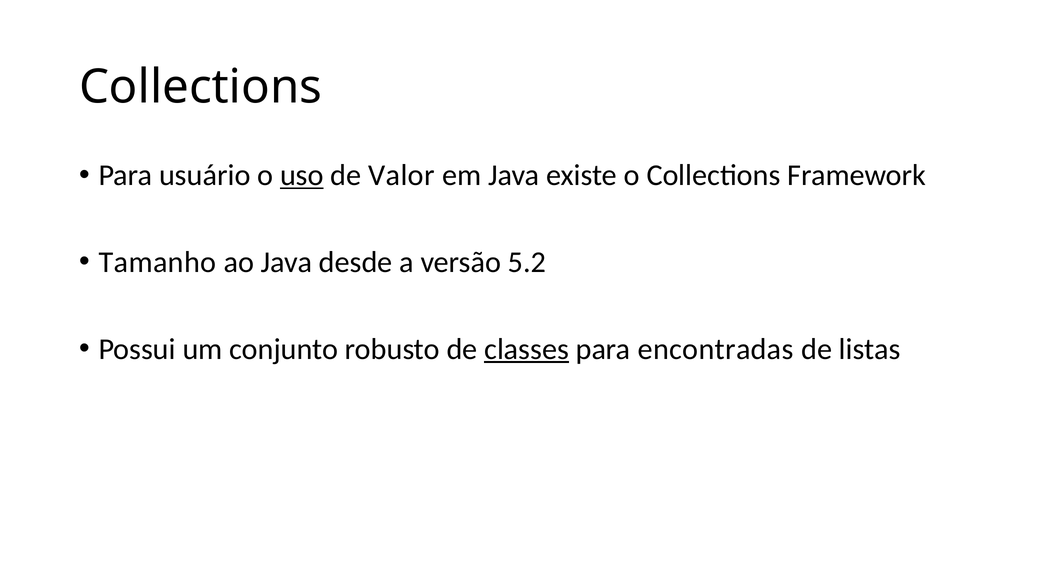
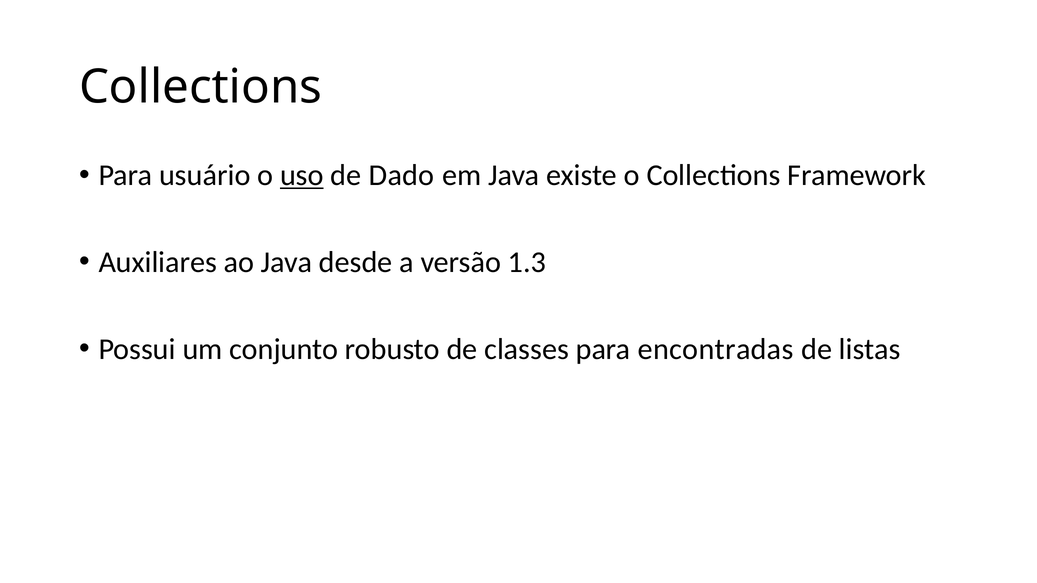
Valor: Valor -> Dado
Tamanho: Tamanho -> Auxiliares
5.2: 5.2 -> 1.3
classes underline: present -> none
